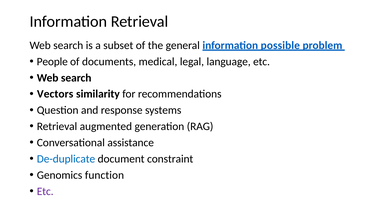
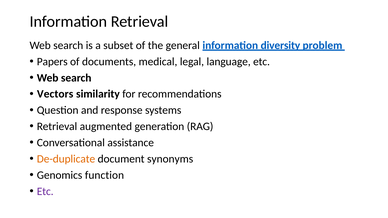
possible: possible -> diversity
People: People -> Papers
De-duplicate colour: blue -> orange
constraint: constraint -> synonyms
